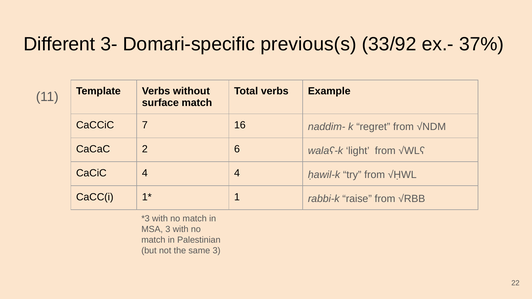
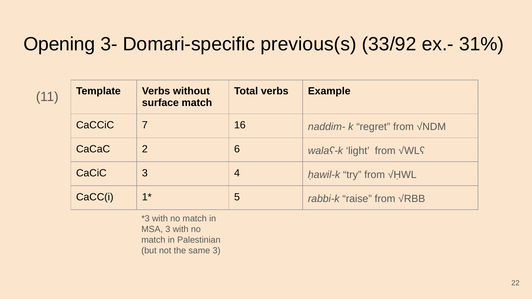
Different: Different -> Opening
37%: 37% -> 31%
CaCiC 4: 4 -> 3
1: 1 -> 5
